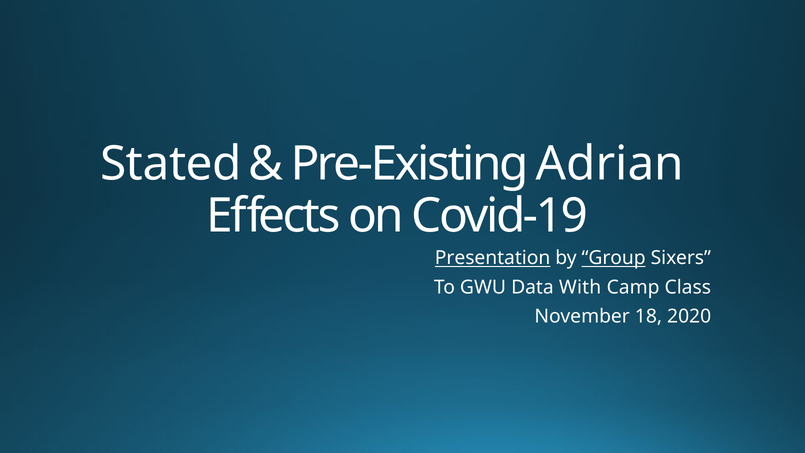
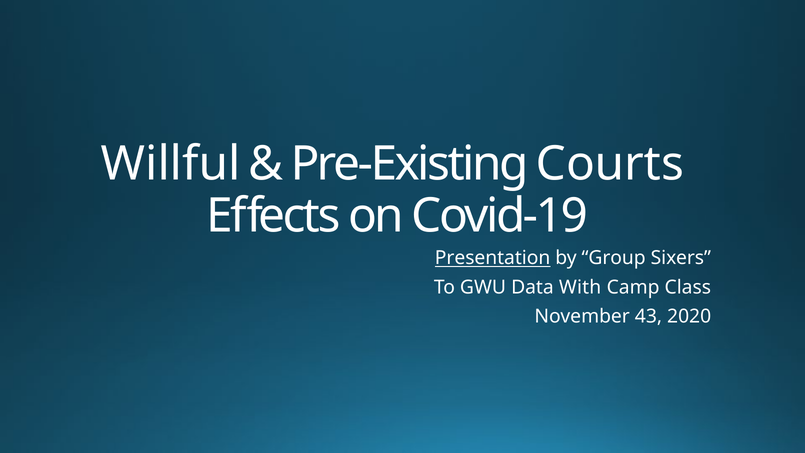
Stated: Stated -> Willful
Adrian: Adrian -> Courts
Group underline: present -> none
18: 18 -> 43
